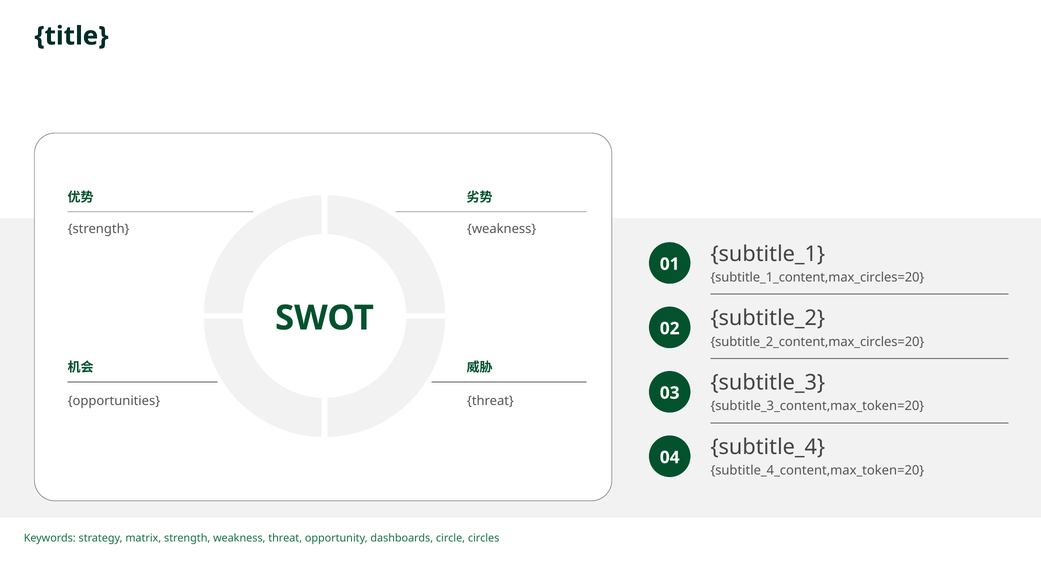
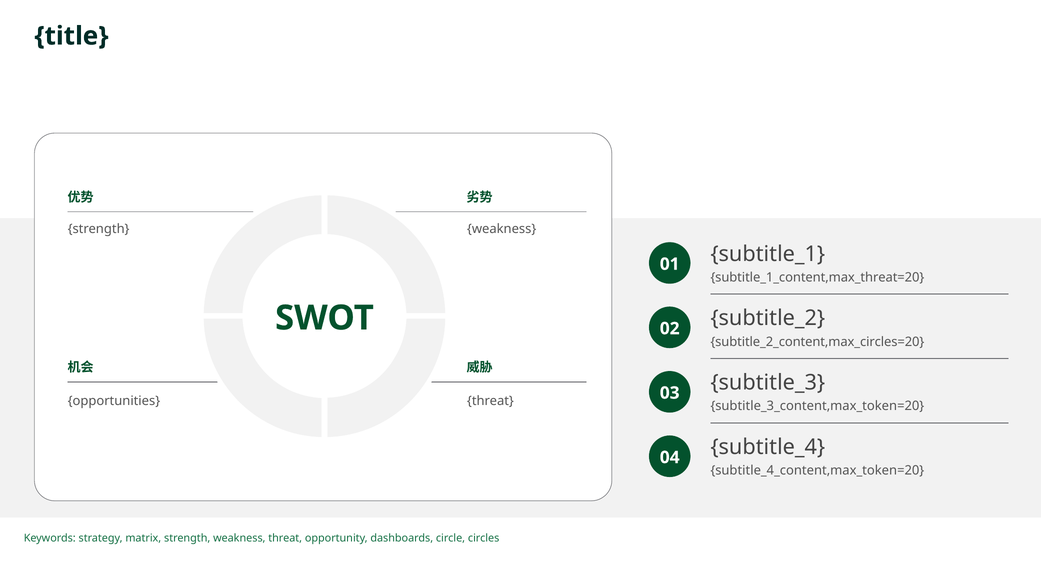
subtitle_1_content,max_circles=20: subtitle_1_content,max_circles=20 -> subtitle_1_content,max_threat=20
